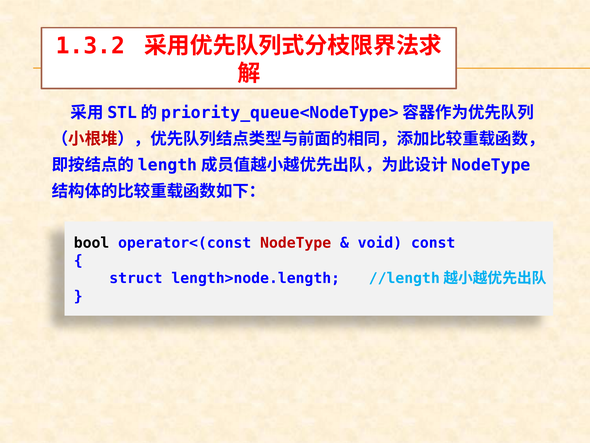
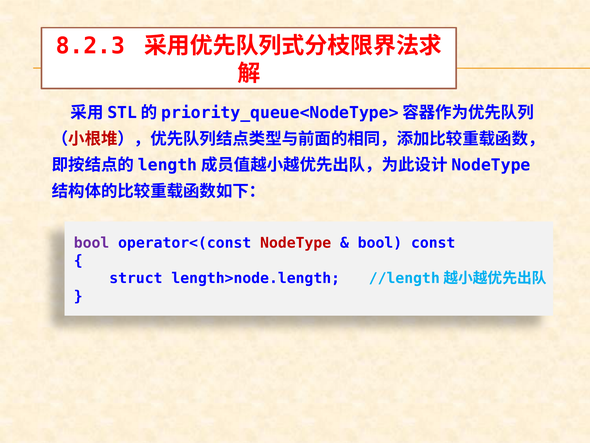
1.3.2: 1.3.2 -> 8.2.3
bool at (92, 243) colour: black -> purple
void at (380, 243): void -> bool
